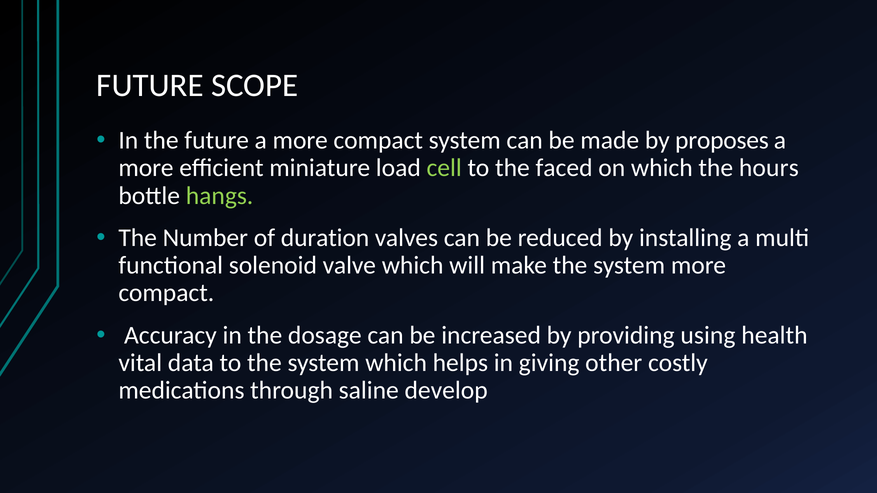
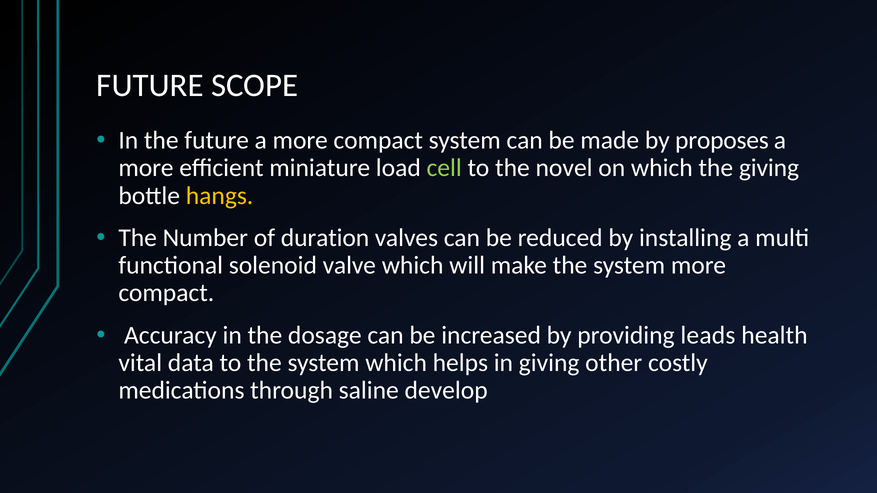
faced: faced -> novel
the hours: hours -> giving
hangs colour: light green -> yellow
using: using -> leads
